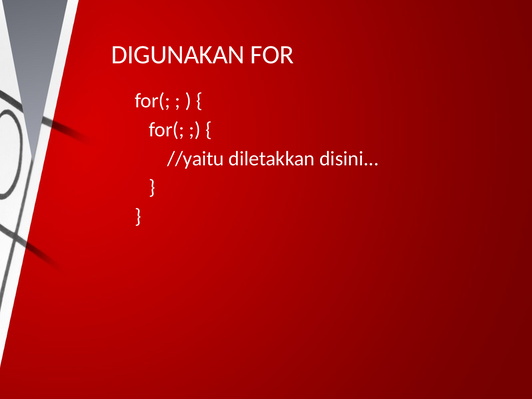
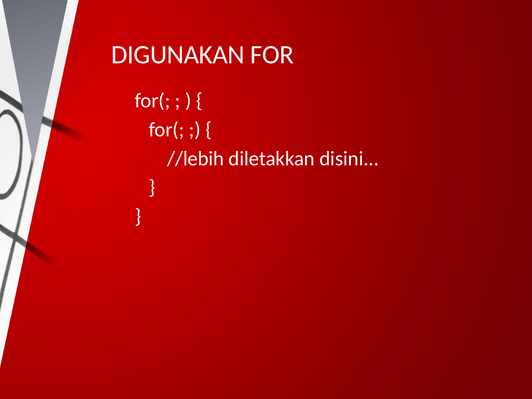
//yaitu: //yaitu -> //lebih
